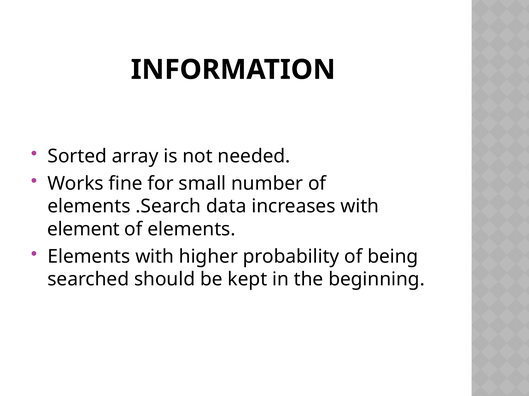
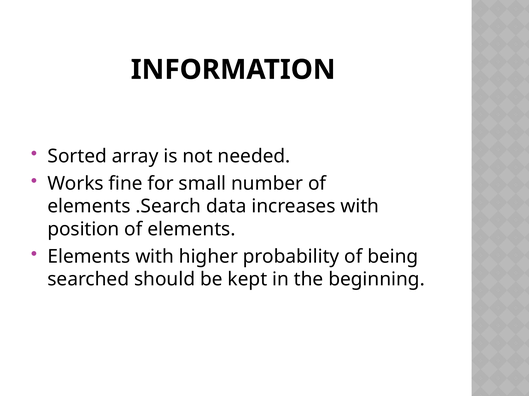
element: element -> position
